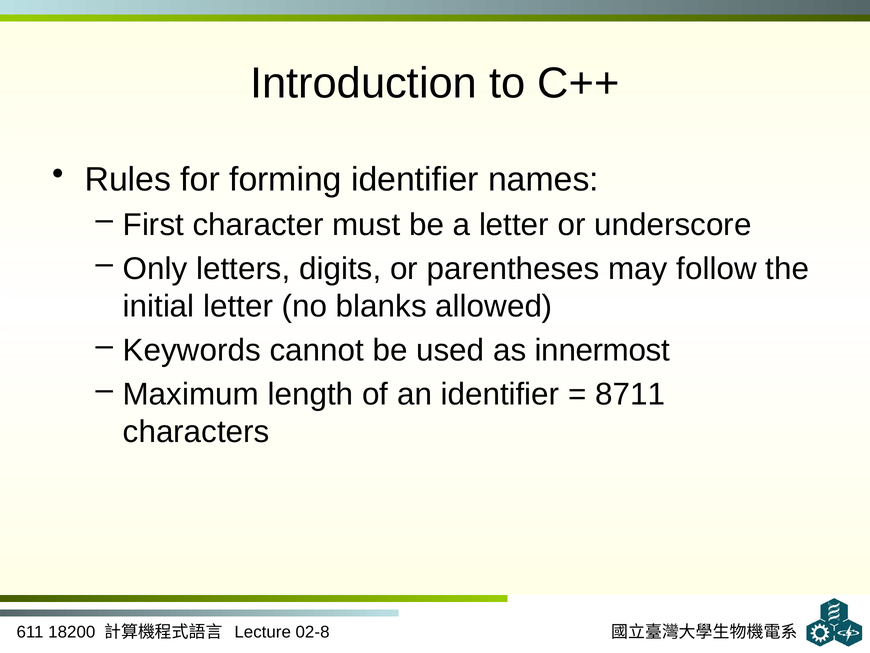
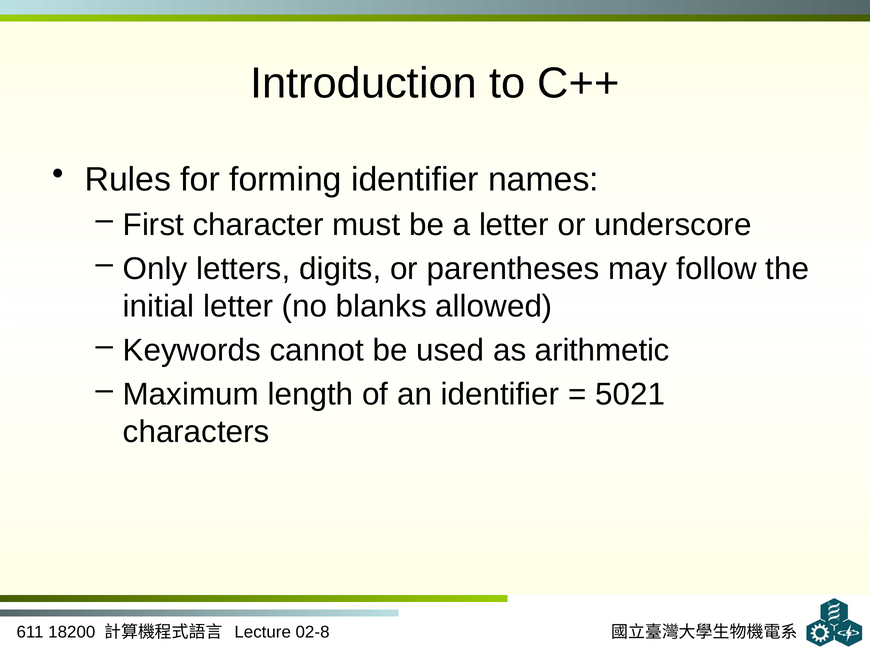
innermost: innermost -> arithmetic
8711: 8711 -> 5021
